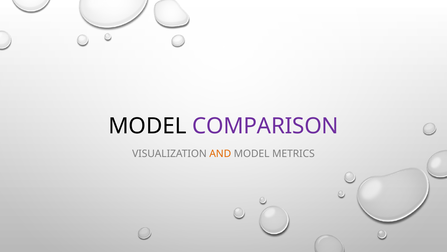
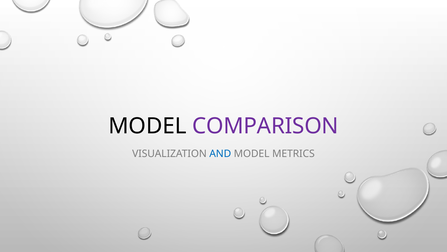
AND colour: orange -> blue
